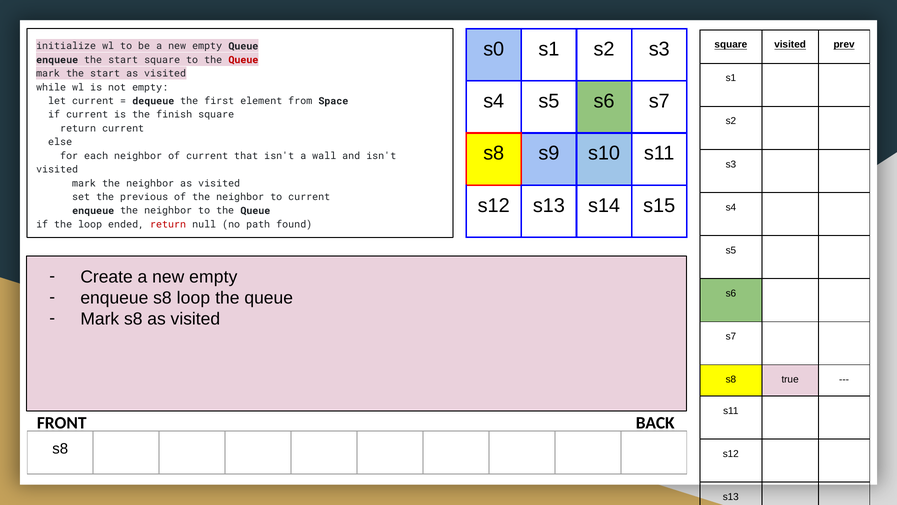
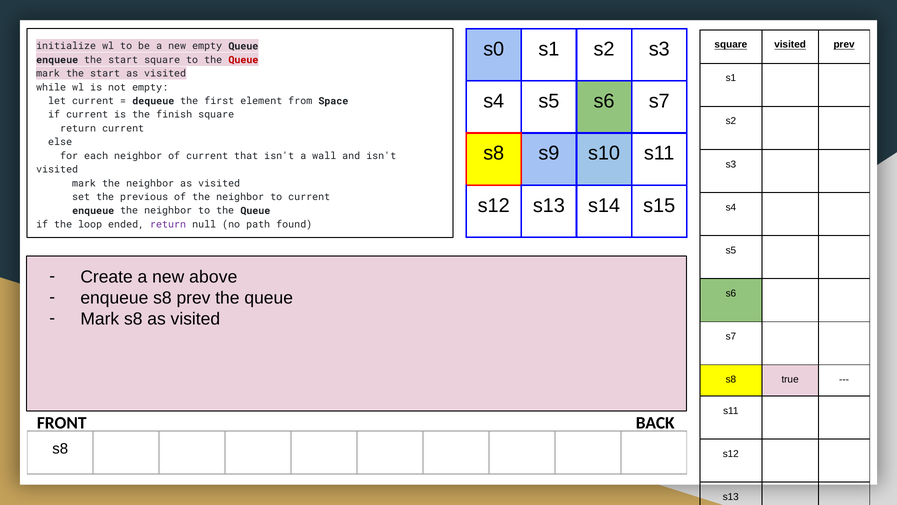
return at (168, 224) colour: red -> purple
Create a new empty: empty -> above
s8 loop: loop -> prev
